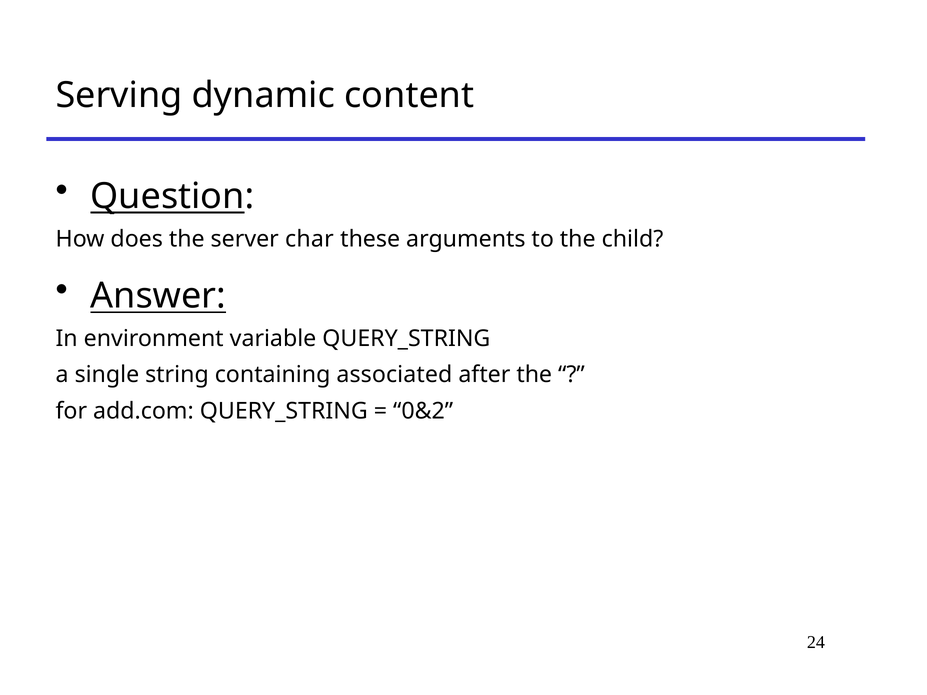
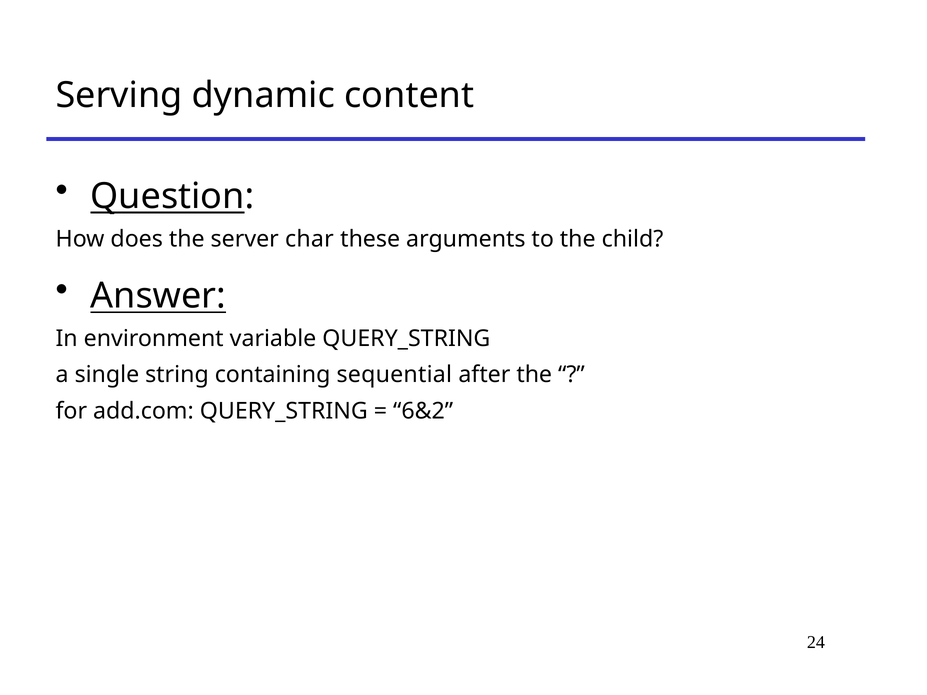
associated: associated -> sequential
0&2: 0&2 -> 6&2
